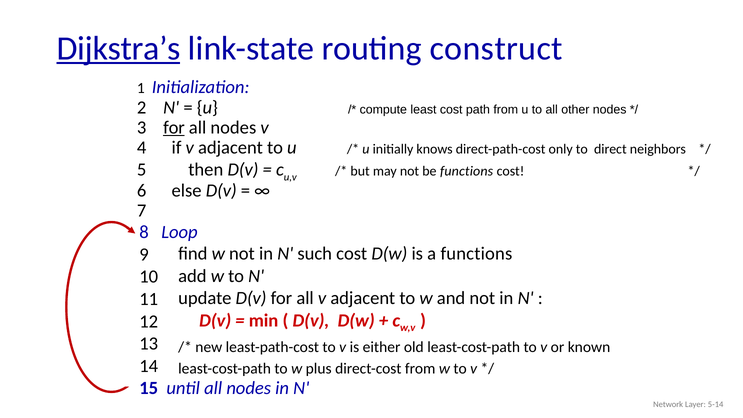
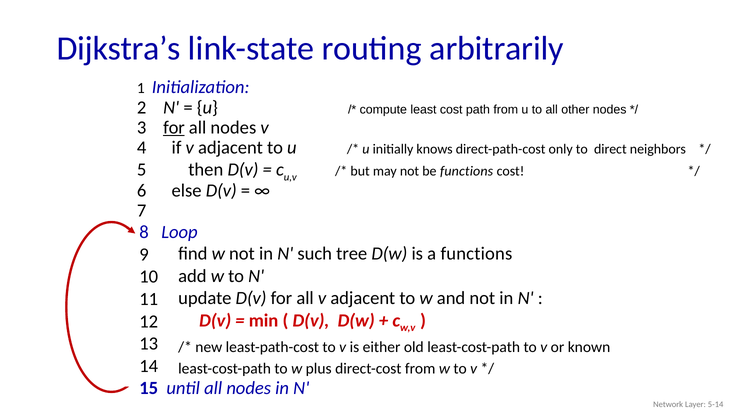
Dijkstra’s underline: present -> none
construct: construct -> arbitrarily
such cost: cost -> tree
